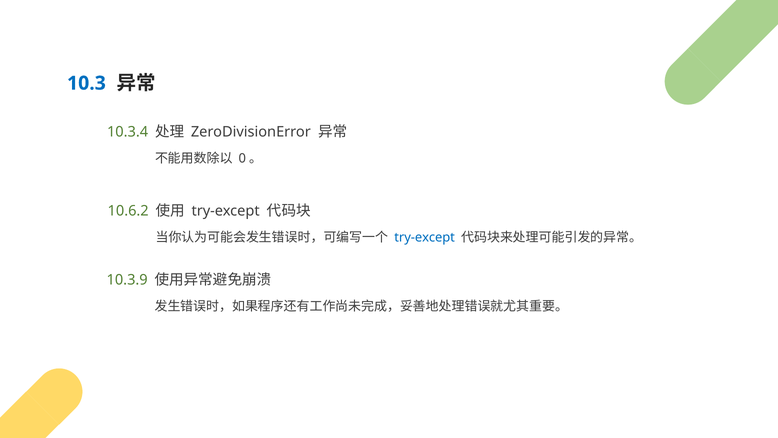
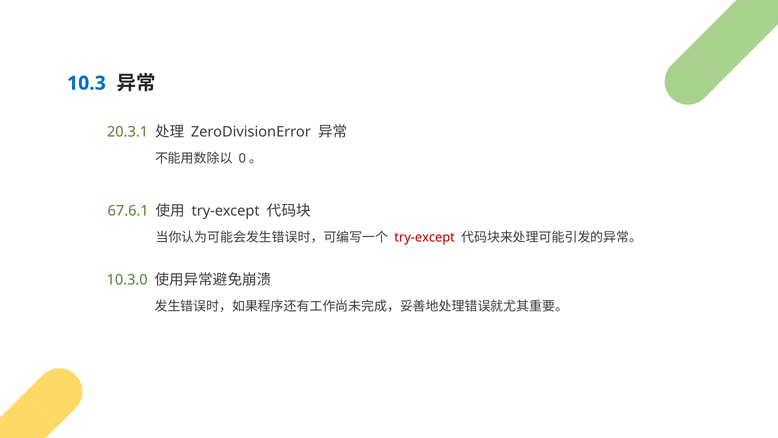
10.3.4: 10.3.4 -> 20.3.1
10.6.2: 10.6.2 -> 67.6.1
try-except at (425, 237) colour: blue -> red
10.3.9: 10.3.9 -> 10.3.0
